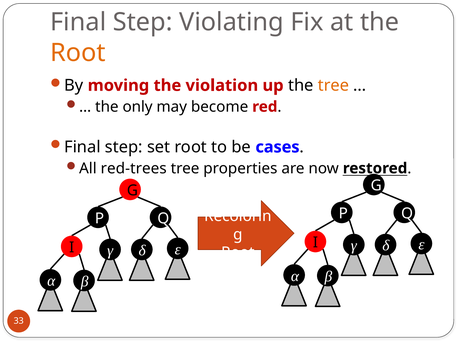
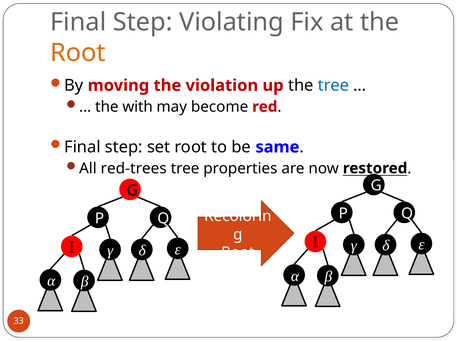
tree at (333, 86) colour: orange -> blue
only: only -> with
cases: cases -> same
